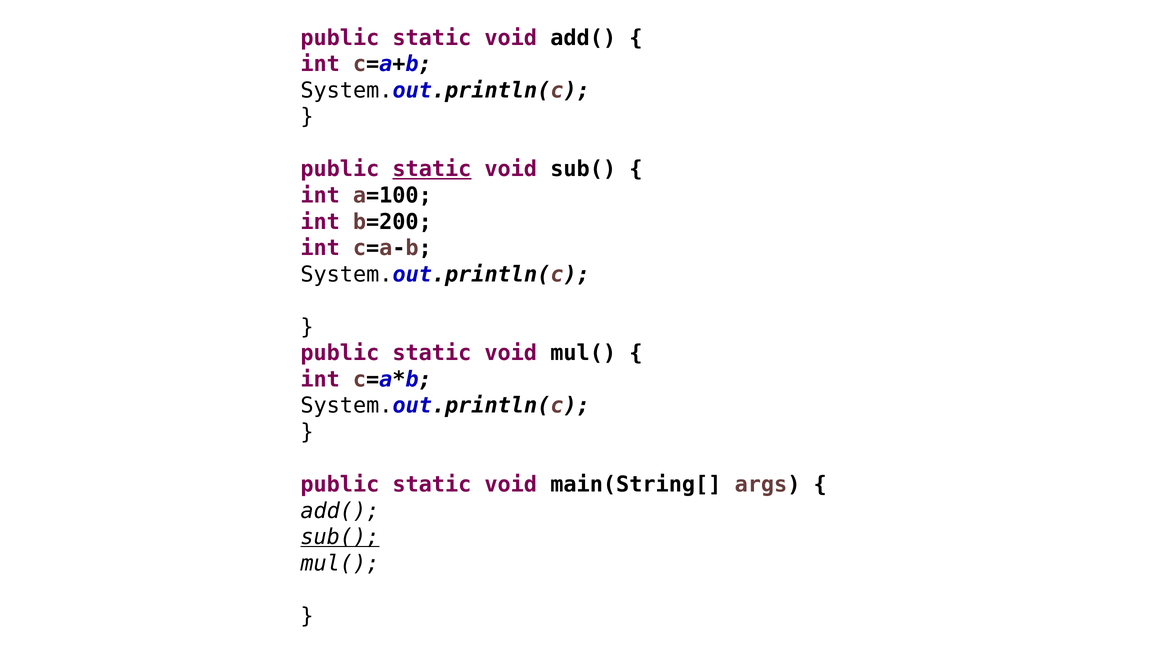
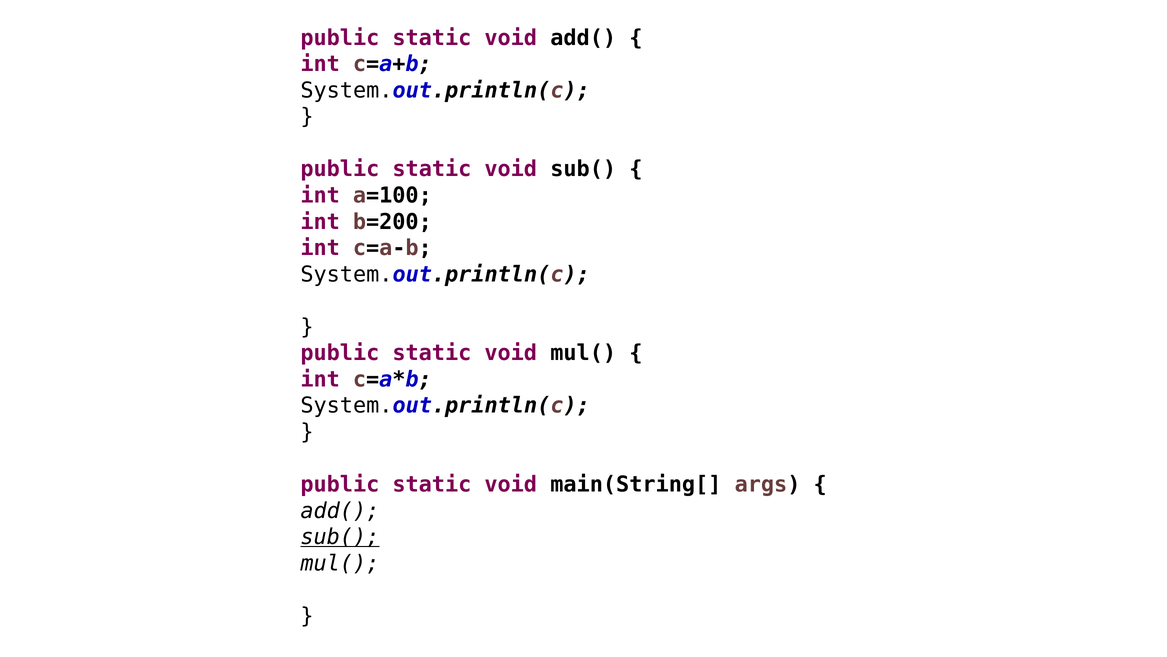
static at (432, 169) underline: present -> none
